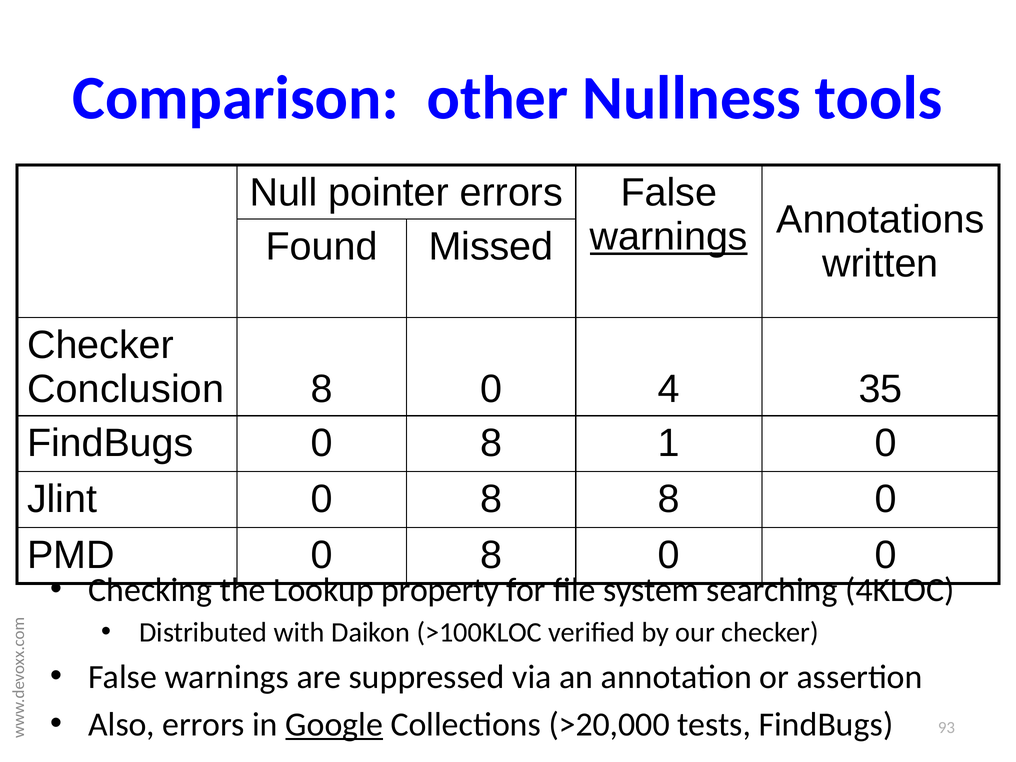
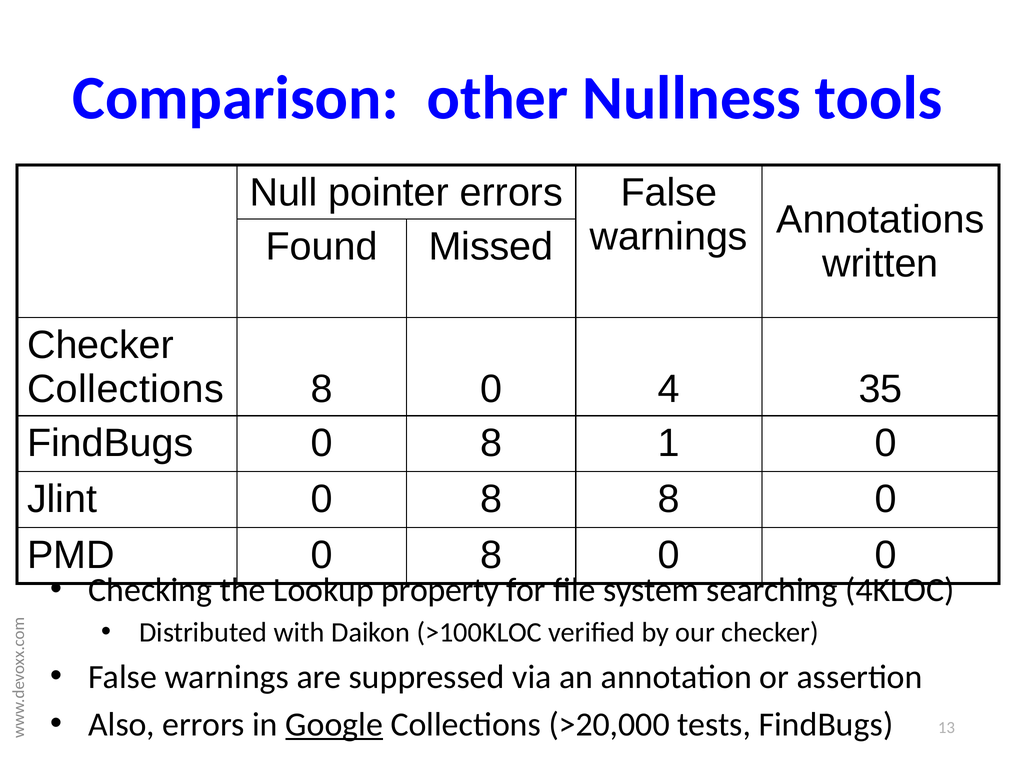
warnings at (669, 237) underline: present -> none
Conclusion at (126, 389): Conclusion -> Collections
93: 93 -> 13
